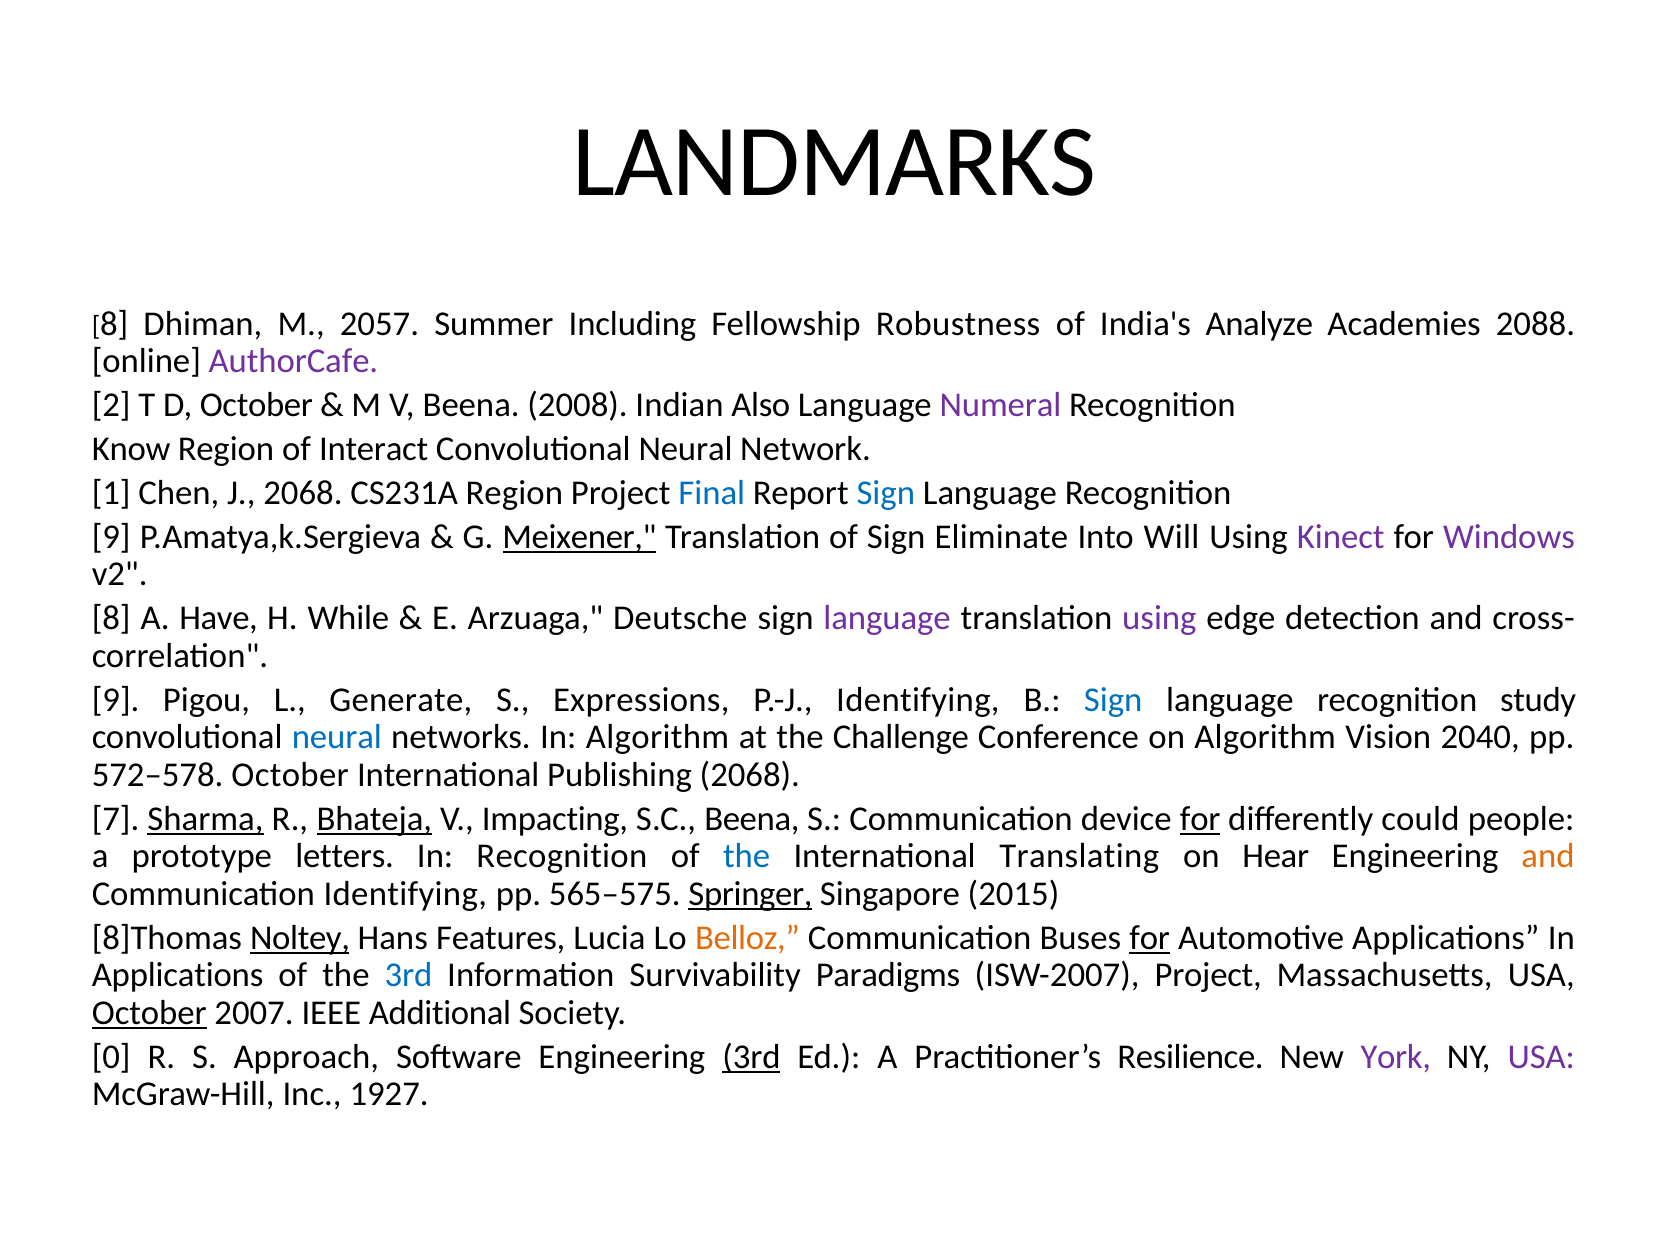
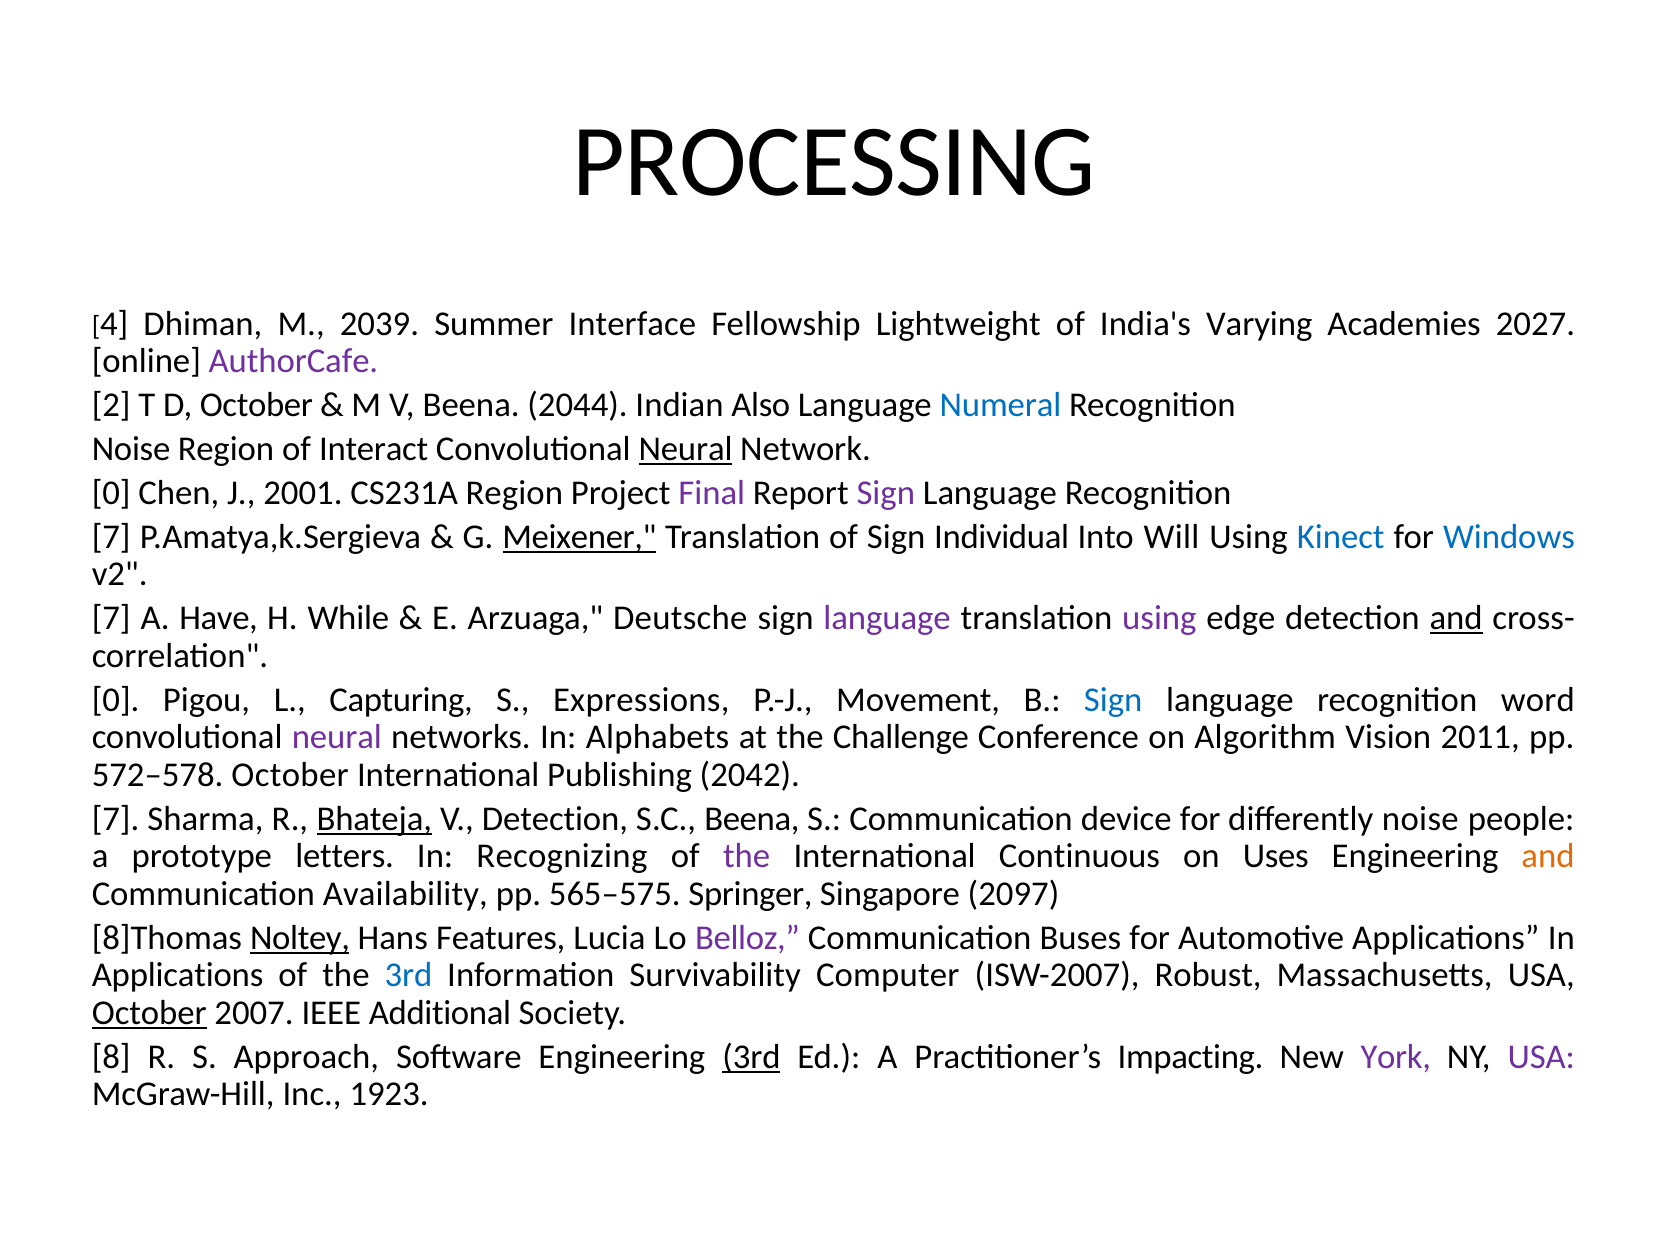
LANDMARKS: LANDMARKS -> PROCESSING
8 at (114, 324): 8 -> 4
2057: 2057 -> 2039
Including: Including -> Interface
Robustness: Robustness -> Lightweight
Analyze: Analyze -> Varying
2088: 2088 -> 2027
2008: 2008 -> 2044
Numeral colour: purple -> blue
Know at (131, 449): Know -> Noise
Neural at (686, 449) underline: none -> present
1 at (111, 493): 1 -> 0
J 2068: 2068 -> 2001
Final colour: blue -> purple
Sign at (886, 493) colour: blue -> purple
9 at (111, 537): 9 -> 7
Eliminate: Eliminate -> Individual
Kinect colour: purple -> blue
Windows colour: purple -> blue
8 at (111, 618): 8 -> 7
and at (1456, 618) underline: none -> present
9 at (116, 699): 9 -> 0
Generate: Generate -> Capturing
P.-J Identifying: Identifying -> Movement
study: study -> word
neural at (337, 737) colour: blue -> purple
In Algorithm: Algorithm -> Alphabets
2040: 2040 -> 2011
Publishing 2068: 2068 -> 2042
Sharma underline: present -> none
V Impacting: Impacting -> Detection
for at (1200, 818) underline: present -> none
differently could: could -> noise
In Recognition: Recognition -> Recognizing
the at (747, 856) colour: blue -> purple
Translating: Translating -> Continuous
Hear: Hear -> Uses
Communication Identifying: Identifying -> Availability
Springer underline: present -> none
2015: 2015 -> 2097
Belloz colour: orange -> purple
for at (1150, 937) underline: present -> none
Paradigms: Paradigms -> Computer
ISW-2007 Project: Project -> Robust
0: 0 -> 8
Resilience: Resilience -> Impacting
1927: 1927 -> 1923
